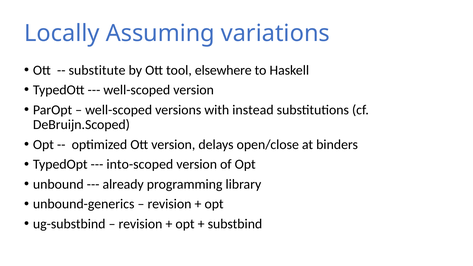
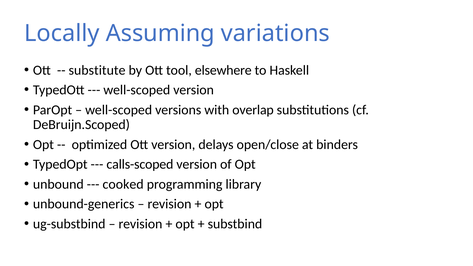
instead: instead -> overlap
into-scoped: into-scoped -> calls-scoped
already: already -> cooked
